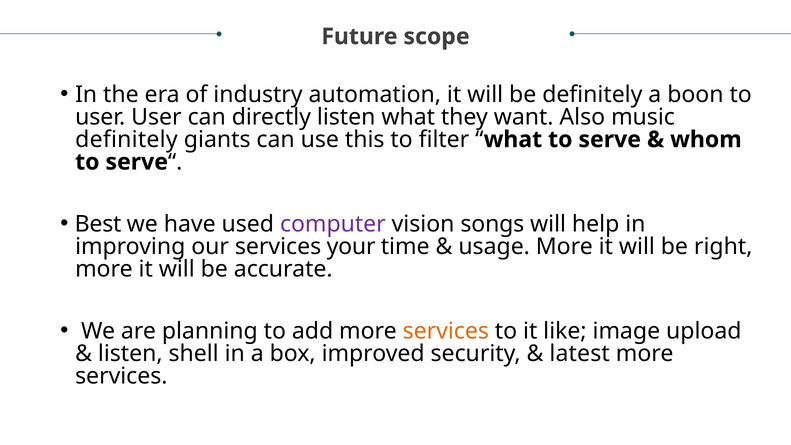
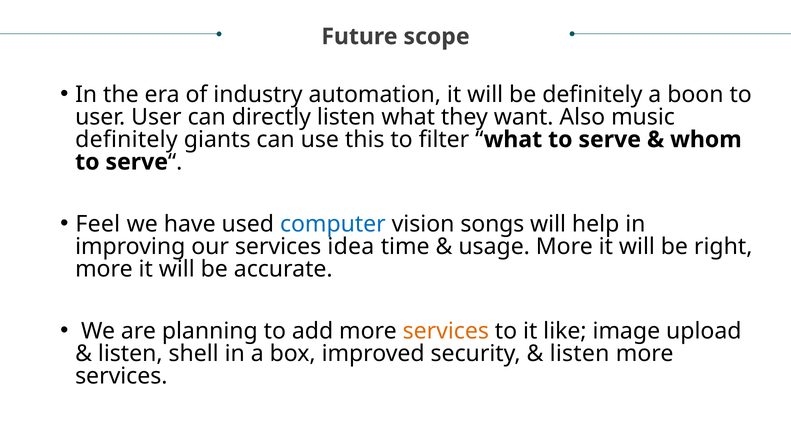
Best: Best -> Feel
computer colour: purple -> blue
your: your -> idea
latest at (580, 354): latest -> listen
